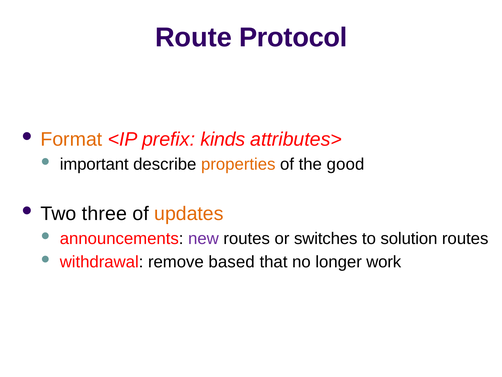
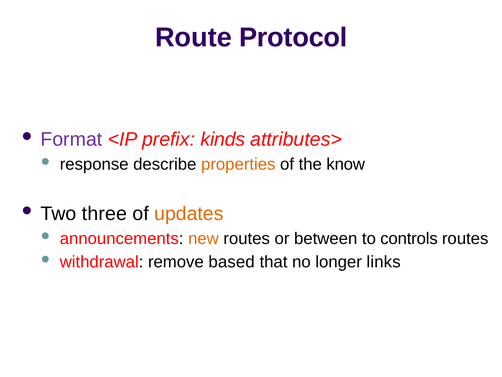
Format colour: orange -> purple
important: important -> response
good: good -> know
new colour: purple -> orange
switches: switches -> between
solution: solution -> controls
work: work -> links
